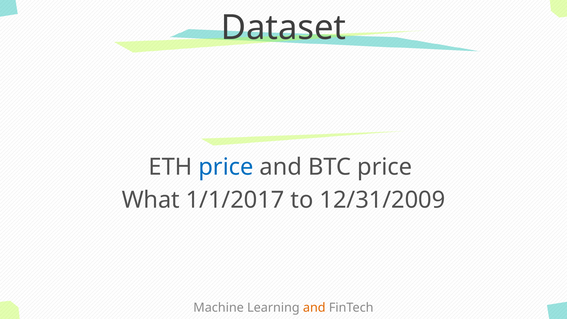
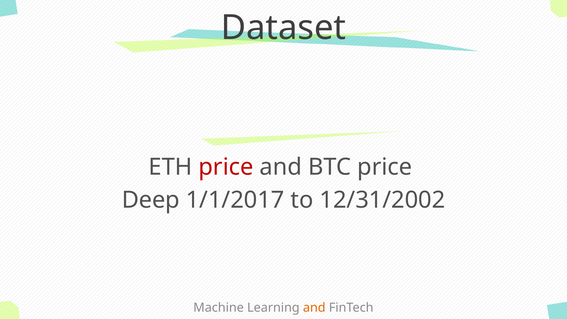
price at (226, 167) colour: blue -> red
What: What -> Deep
12/31/2009: 12/31/2009 -> 12/31/2002
